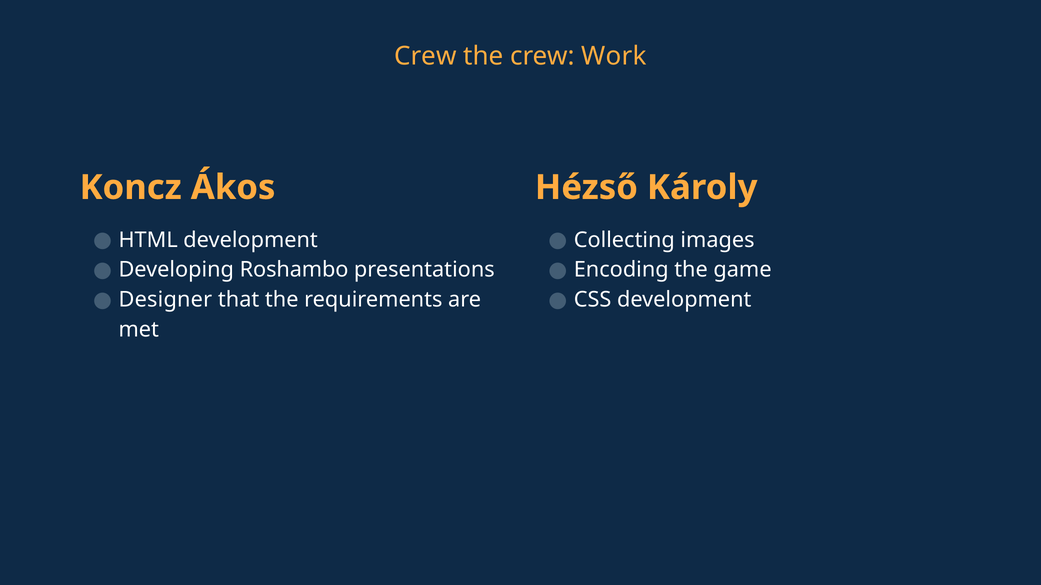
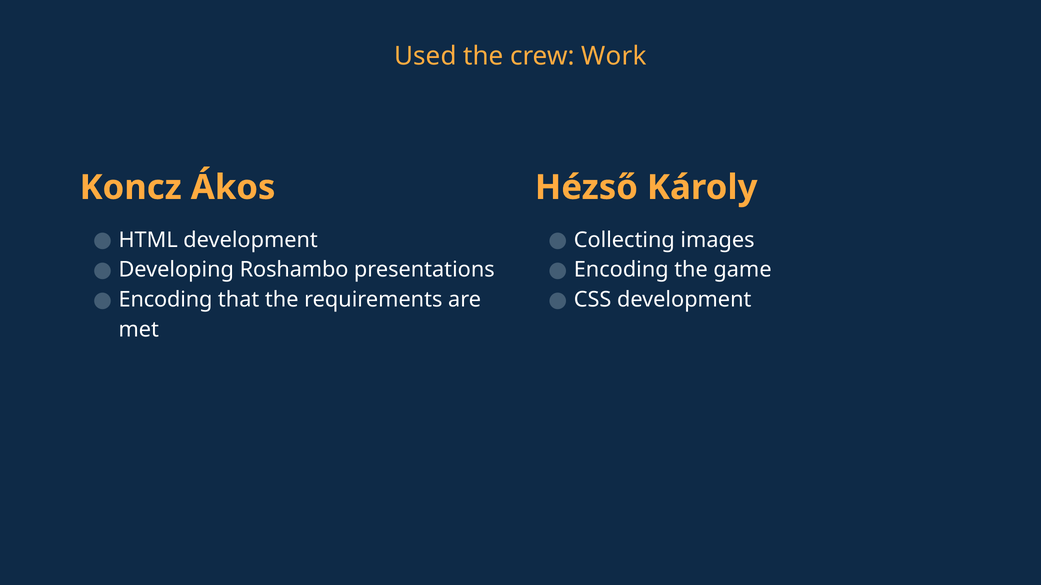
Crew at (425, 56): Crew -> Used
Designer at (165, 300): Designer -> Encoding
